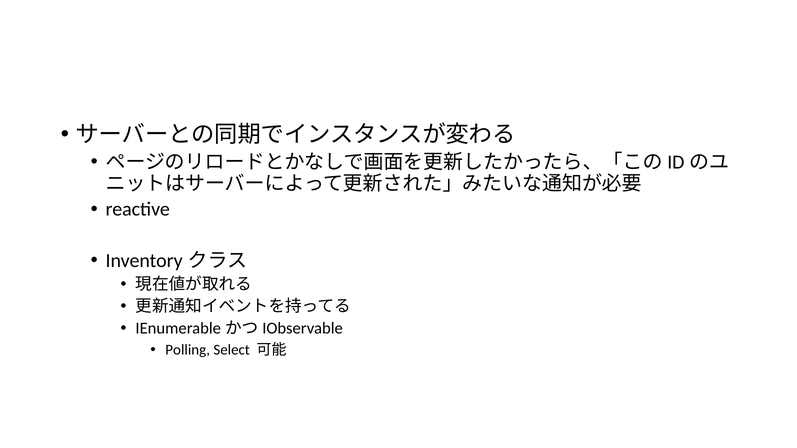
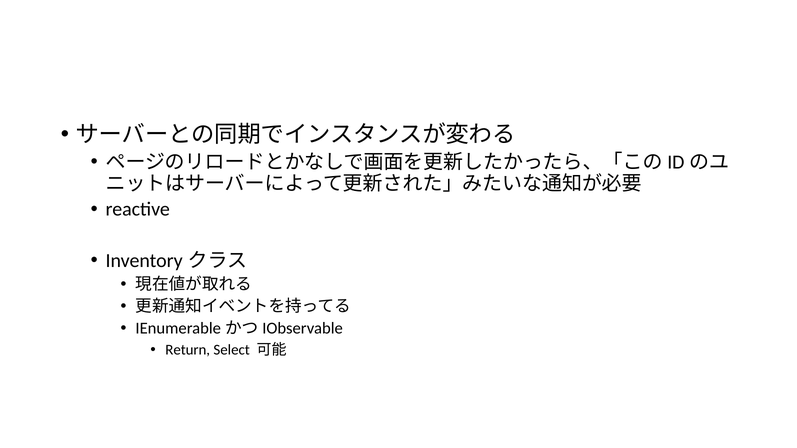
Polling: Polling -> Return
